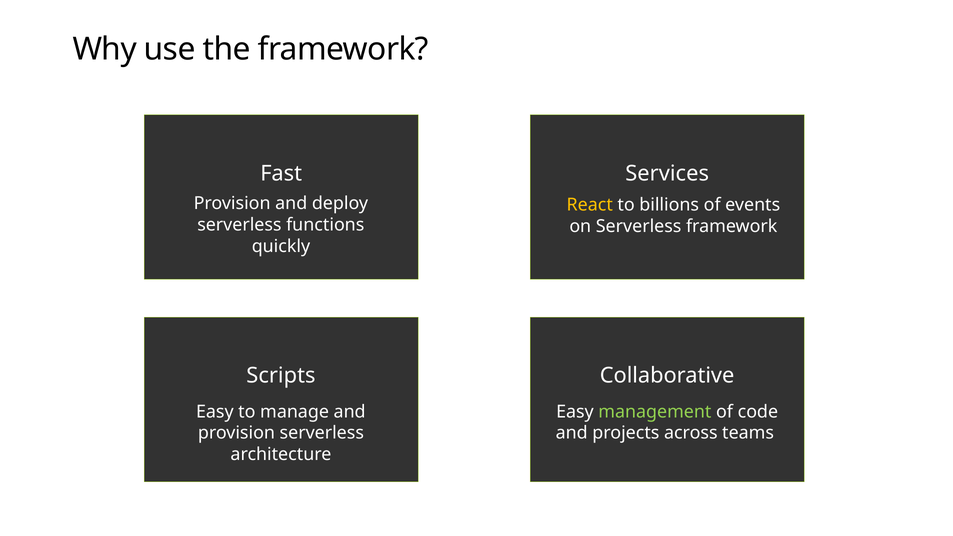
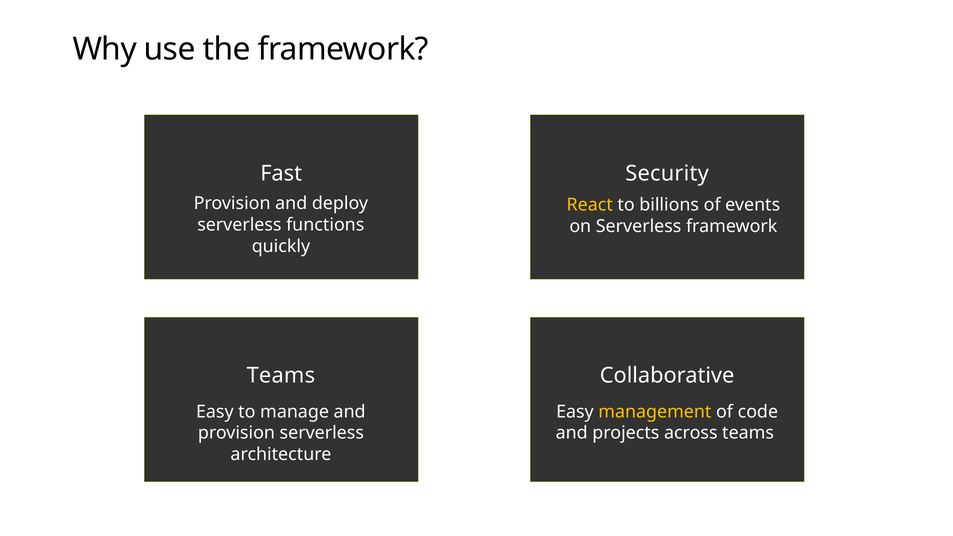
Services: Services -> Security
Scripts at (281, 376): Scripts -> Teams
management colour: light green -> yellow
